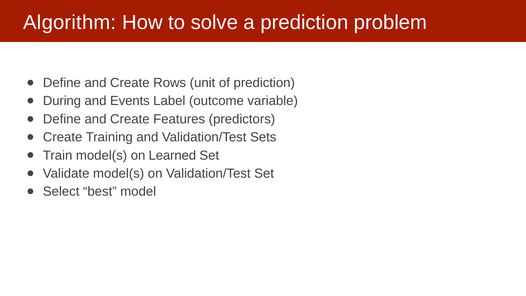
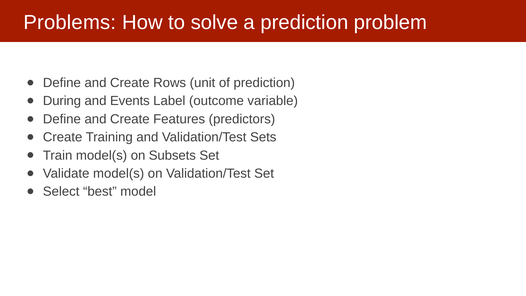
Algorithm: Algorithm -> Problems
Learned: Learned -> Subsets
